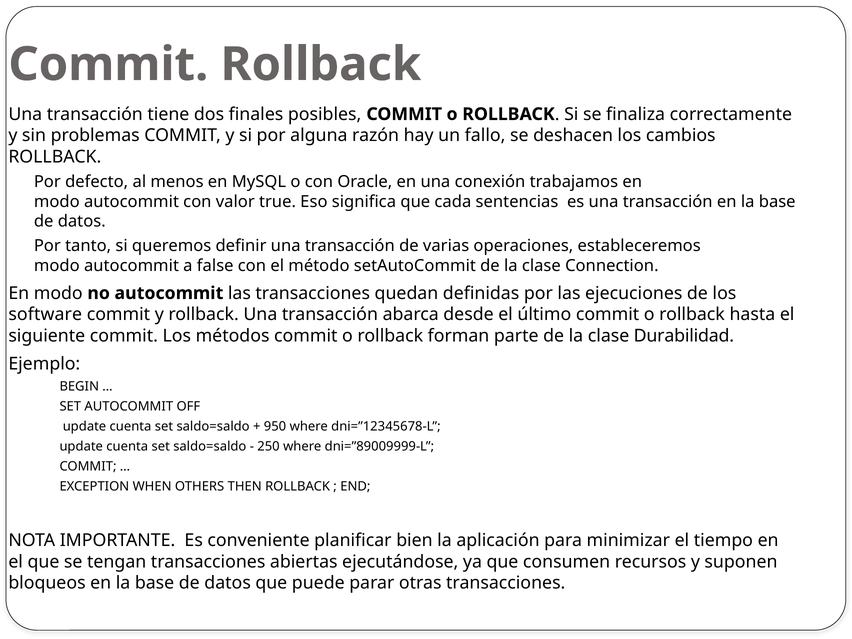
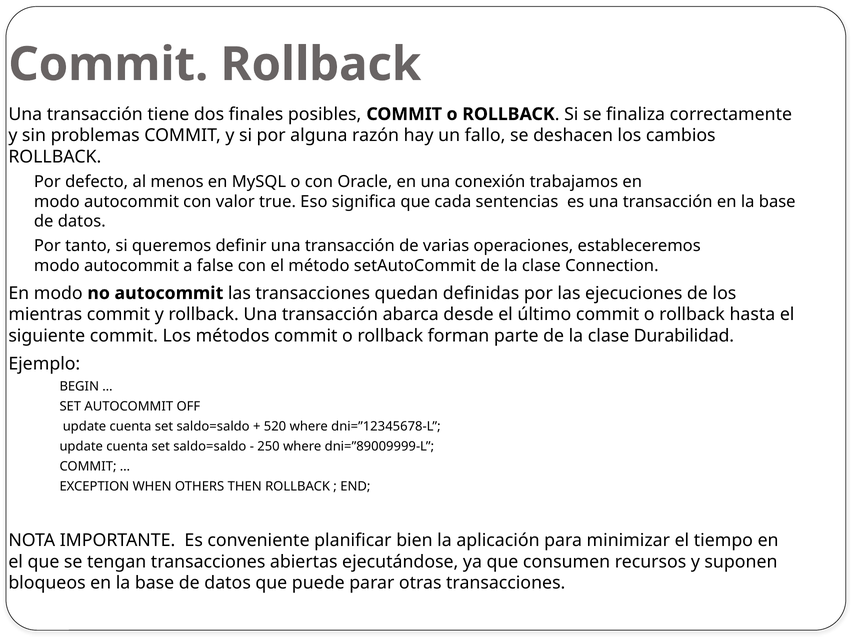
software: software -> mientras
950: 950 -> 520
